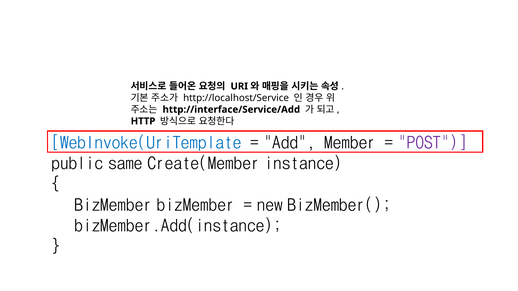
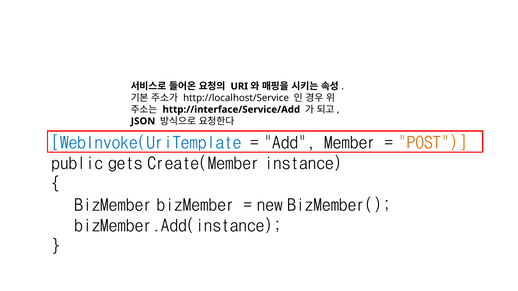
HTTP: HTTP -> JSON
POST colour: purple -> orange
same: same -> gets
